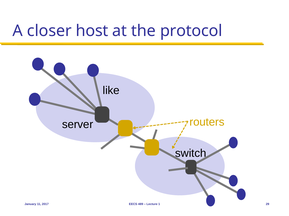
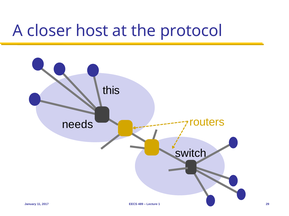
like: like -> this
server: server -> needs
